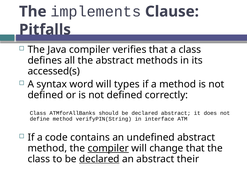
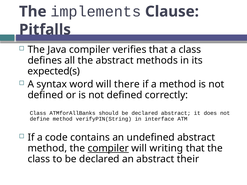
accessed(s: accessed(s -> expected(s
types: types -> there
change: change -> writing
declared at (99, 159) underline: present -> none
